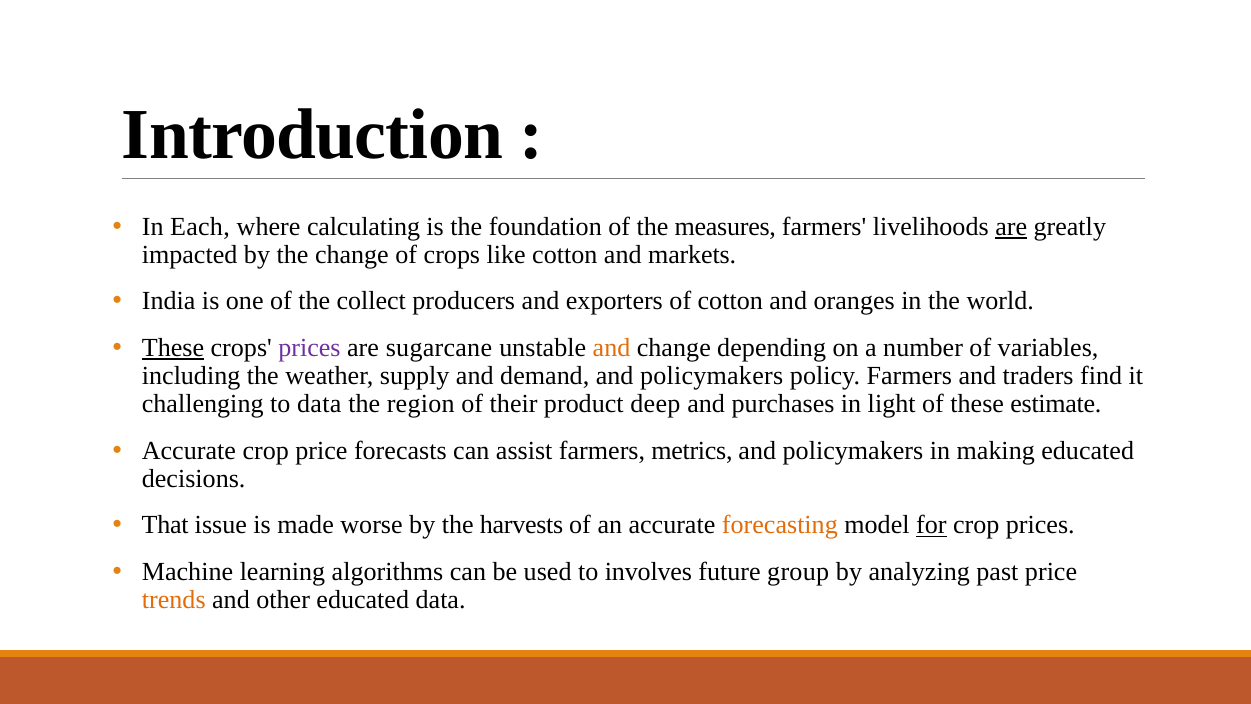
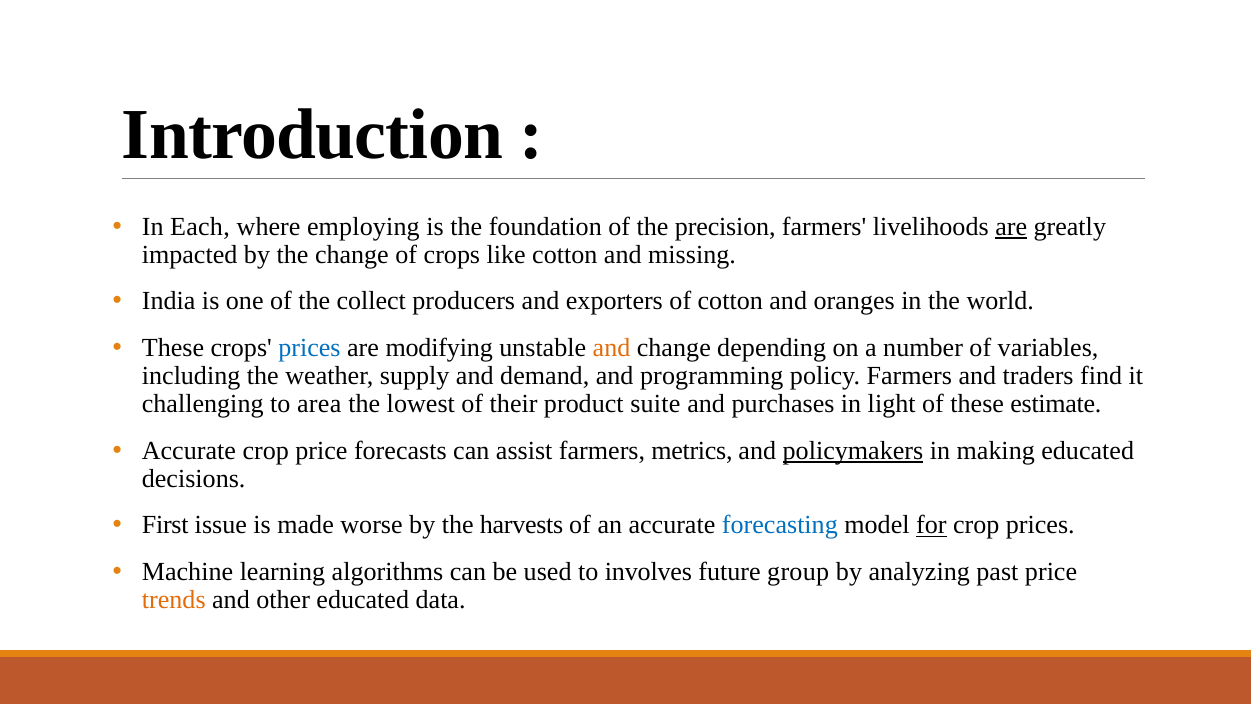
calculating: calculating -> employing
measures: measures -> precision
markets: markets -> missing
These at (173, 348) underline: present -> none
prices at (310, 348) colour: purple -> blue
sugarcane: sugarcane -> modifying
demand and policymakers: policymakers -> programming
to data: data -> area
region: region -> lowest
deep: deep -> suite
policymakers at (853, 450) underline: none -> present
That: That -> First
forecasting colour: orange -> blue
